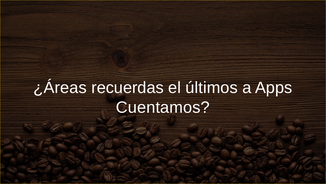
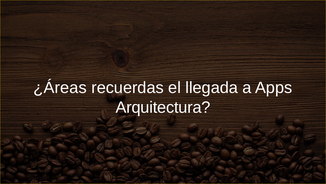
últimos: últimos -> llegada
Cuentamos: Cuentamos -> Arquitectura
